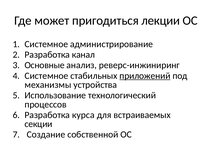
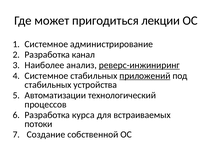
Основные: Основные -> Наиболее
реверс-инжиниринг underline: none -> present
механизмы at (48, 85): механизмы -> стабильных
Использование: Использование -> Автоматизации
секции: секции -> потоки
